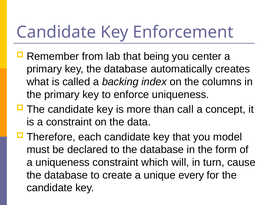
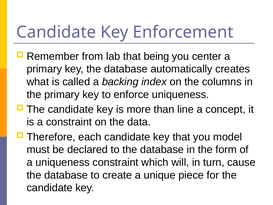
call: call -> line
every: every -> piece
